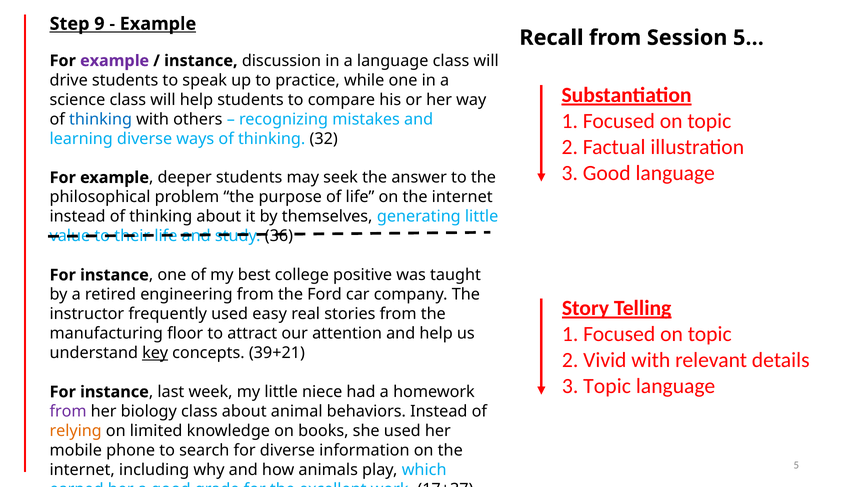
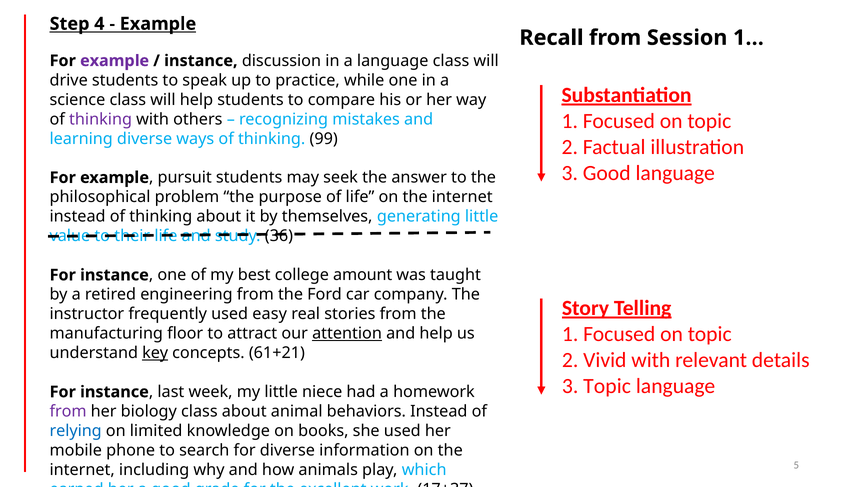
9: 9 -> 4
5…: 5… -> 1…
thinking at (101, 119) colour: blue -> purple
32: 32 -> 99
deeper: deeper -> pursuit
positive: positive -> amount
attention underline: none -> present
39+21: 39+21 -> 61+21
relying colour: orange -> blue
